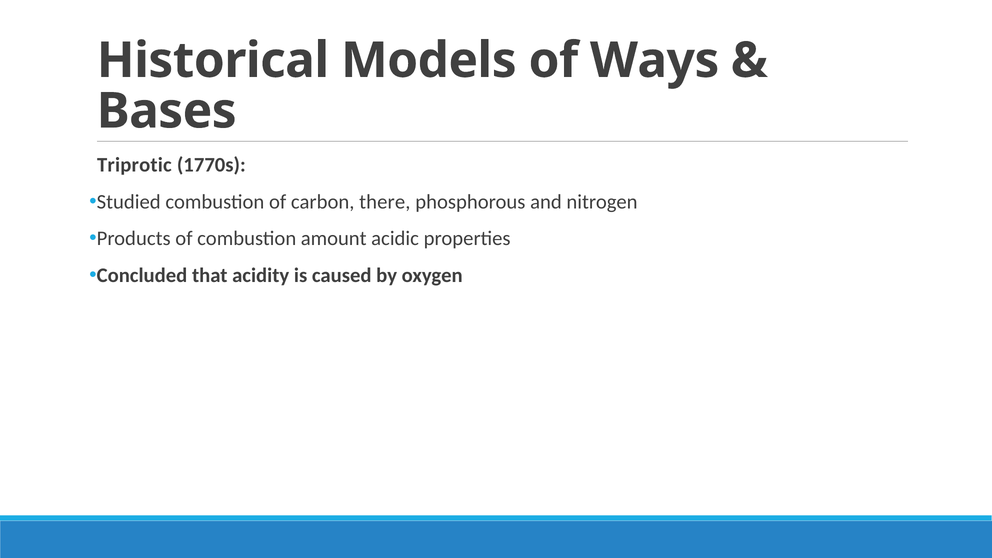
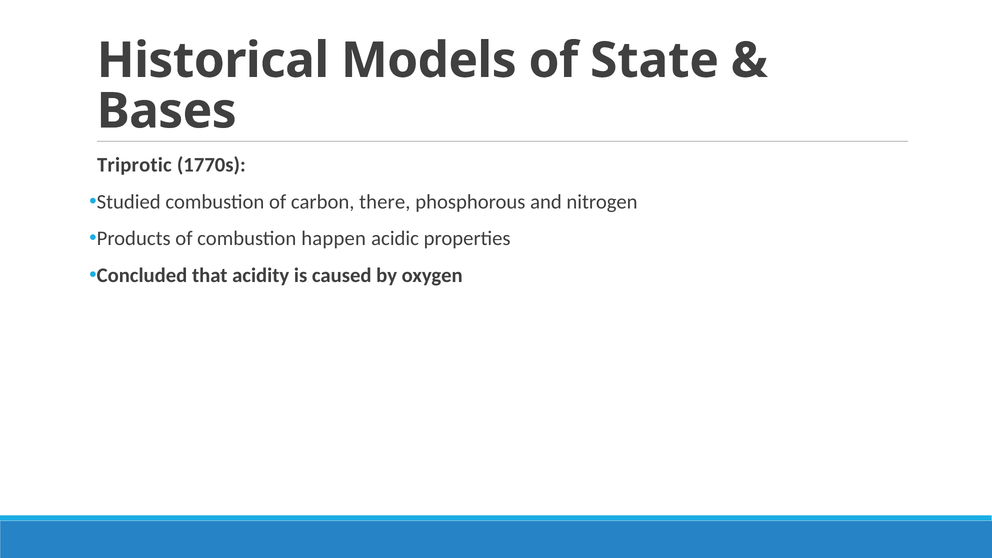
Ways: Ways -> State
amount: amount -> happen
